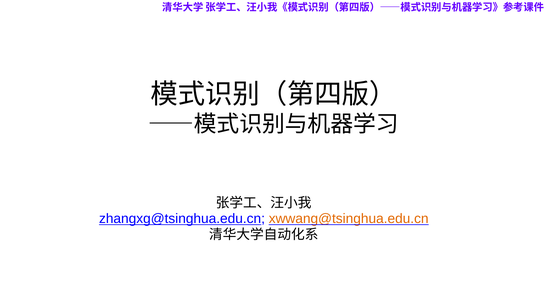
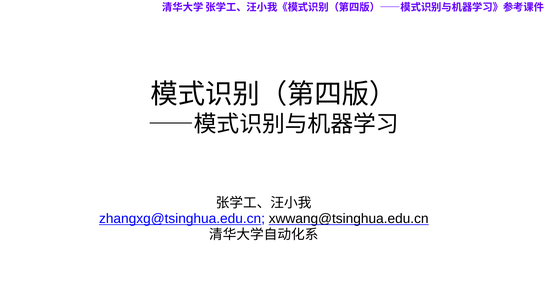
xwwang@tsinghua.edu.cn colour: orange -> black
